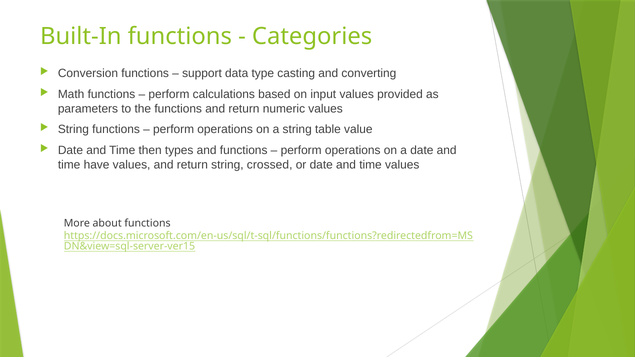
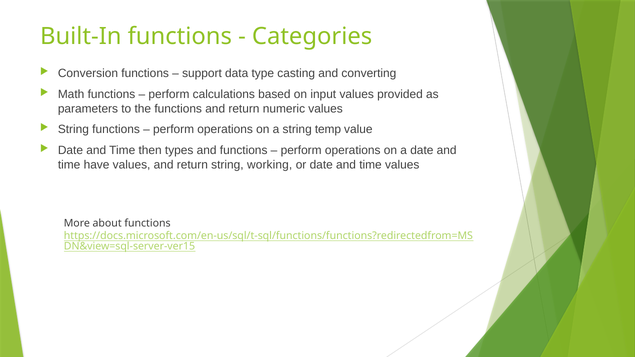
table: table -> temp
crossed: crossed -> working
